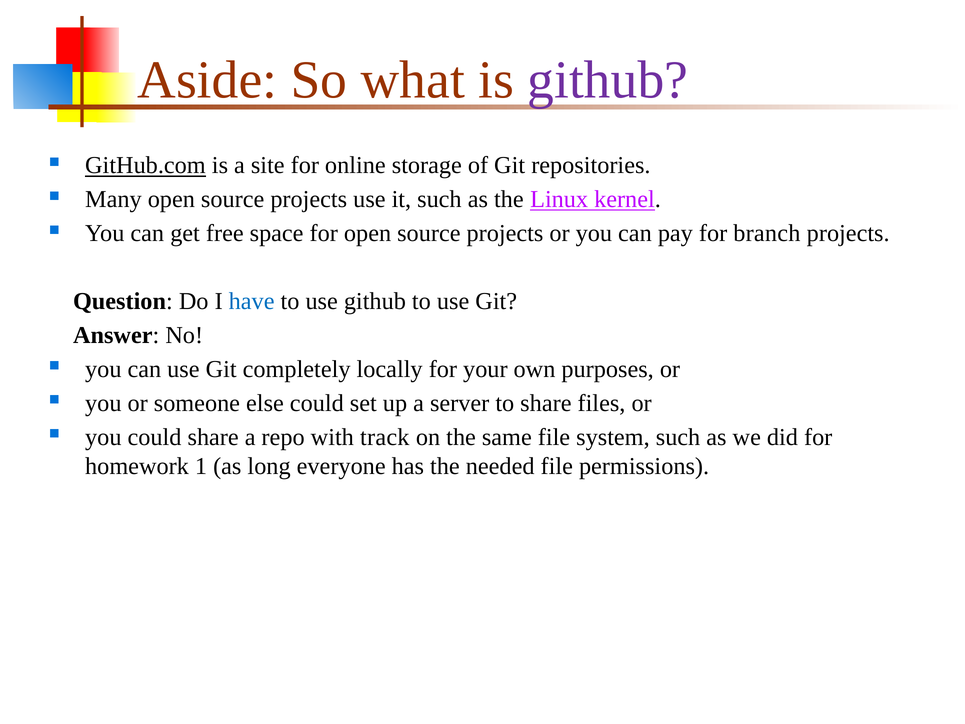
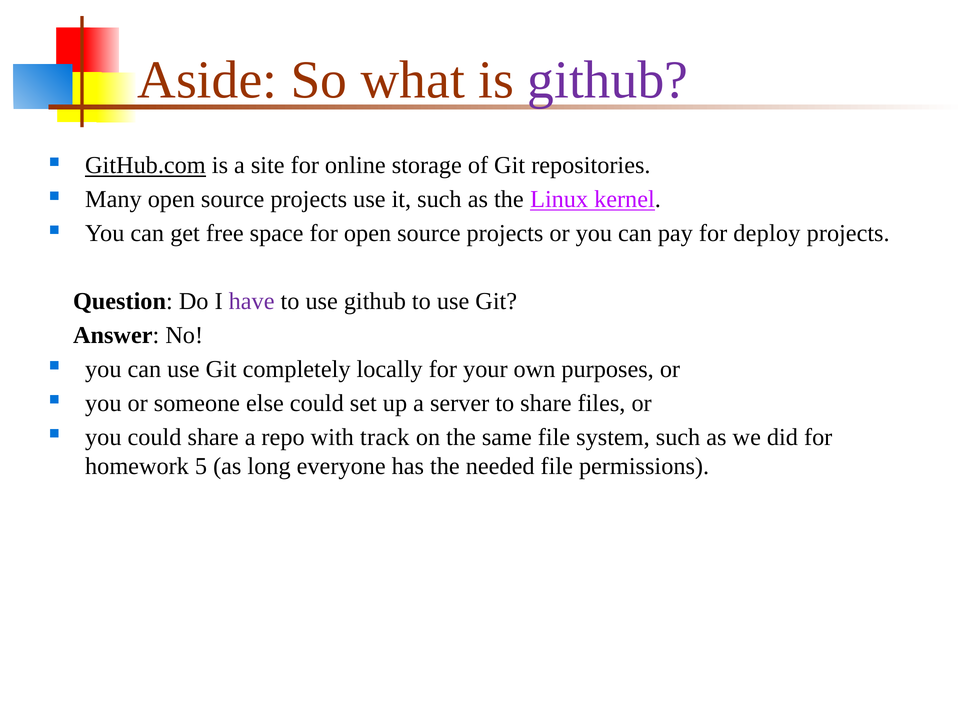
branch: branch -> deploy
have colour: blue -> purple
1: 1 -> 5
